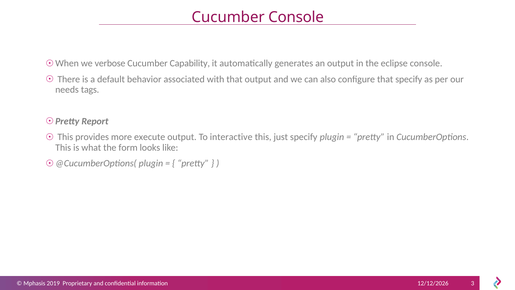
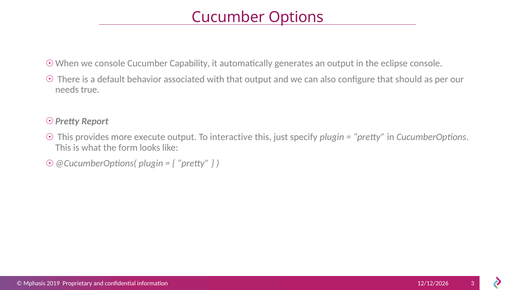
Cucumber Console: Console -> Options
we verbose: verbose -> console
that specify: specify -> should
tags: tags -> true
